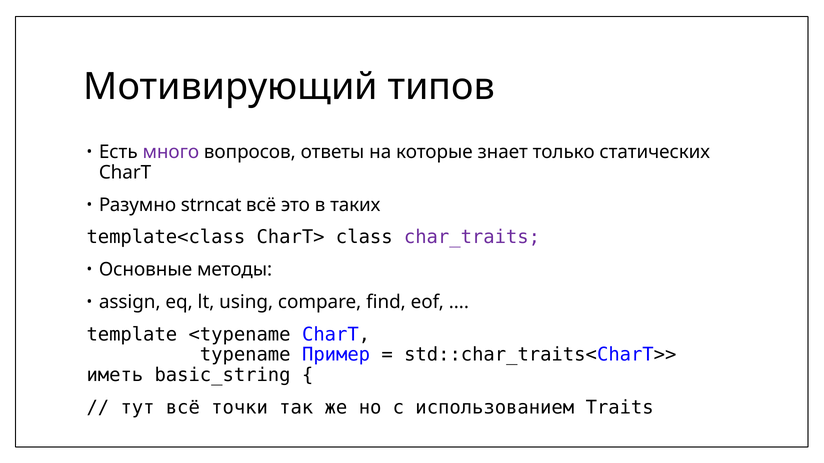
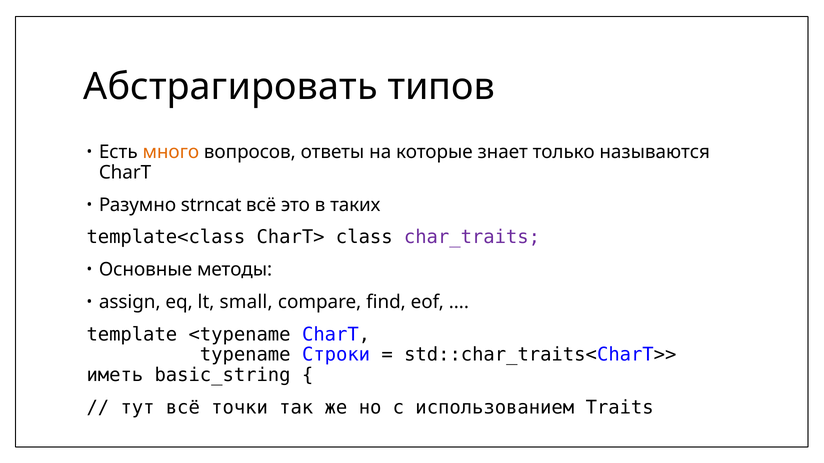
Мотивирующий: Мотивирующий -> Абстрагировать
много colour: purple -> orange
статических: статических -> называются
using: using -> small
Пример: Пример -> Cтроки
